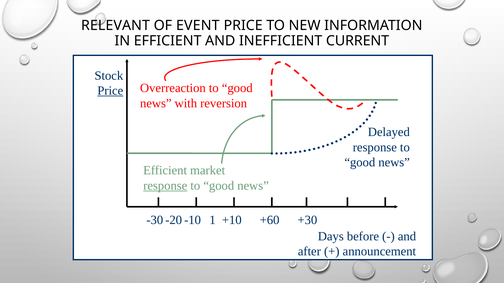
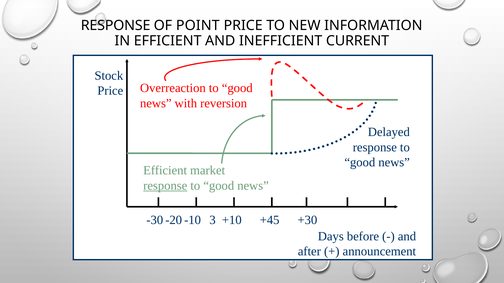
RELEVANT at (115, 25): RELEVANT -> RESPONSE
EVENT: EVENT -> POINT
Price at (110, 91) underline: present -> none
1: 1 -> 3
+60: +60 -> +45
